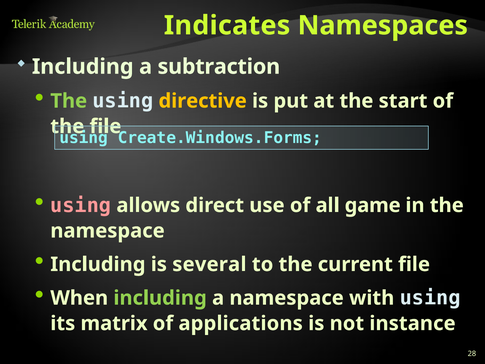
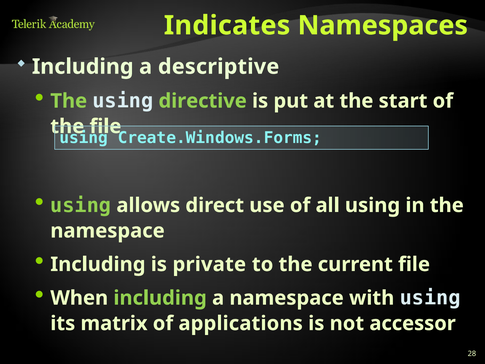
subtraction: subtraction -> descriptive
directive colour: yellow -> light green
using at (81, 205) colour: pink -> light green
all game: game -> using
several: several -> private
instance: instance -> accessor
